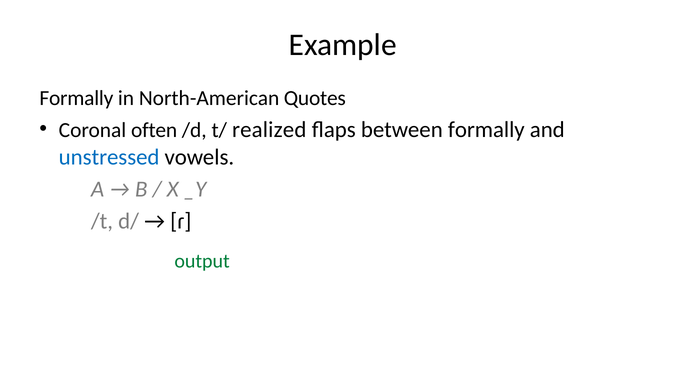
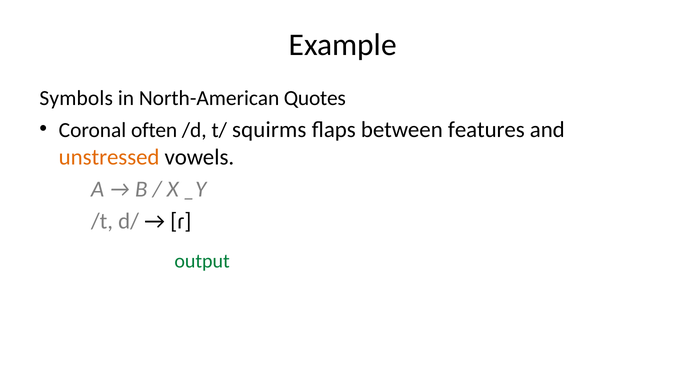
Formally at (76, 98): Formally -> Symbols
realized: realized -> squirms
between formally: formally -> features
unstressed colour: blue -> orange
